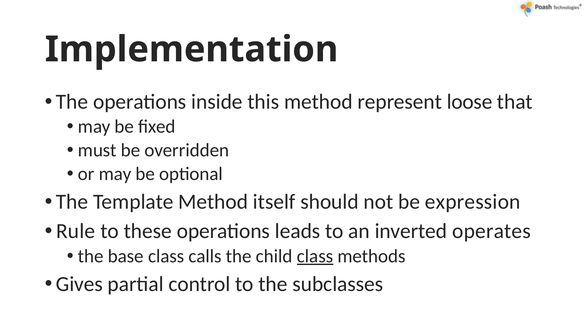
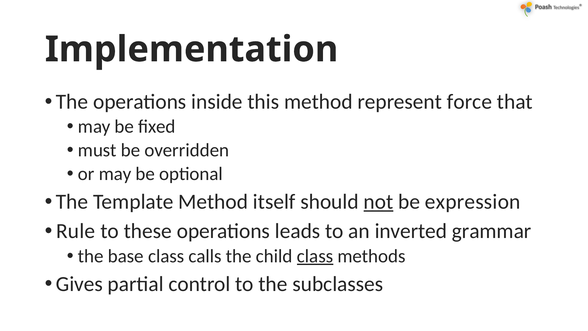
loose: loose -> force
not underline: none -> present
operates: operates -> grammar
